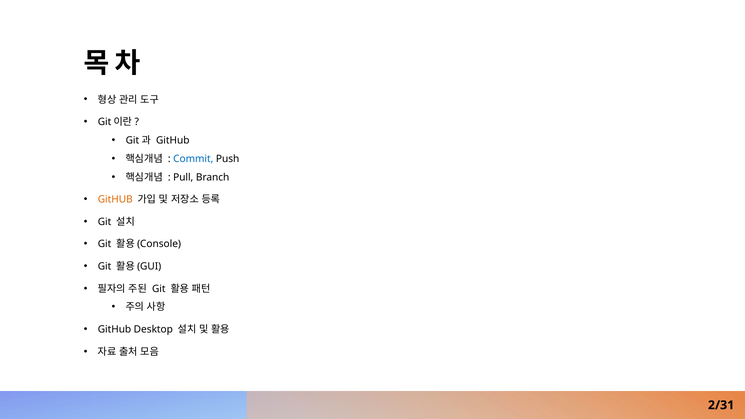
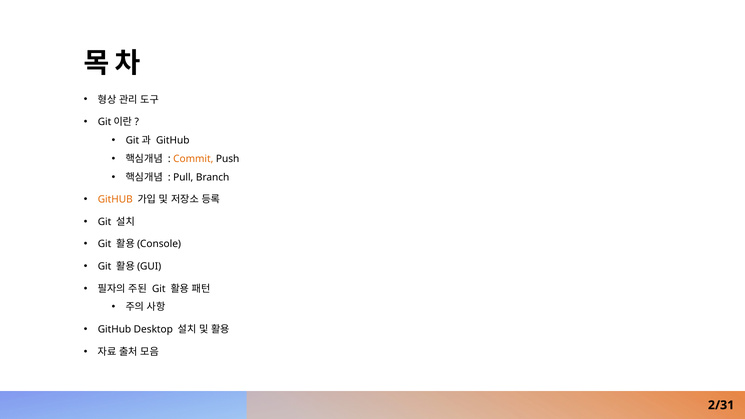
Commit colour: blue -> orange
